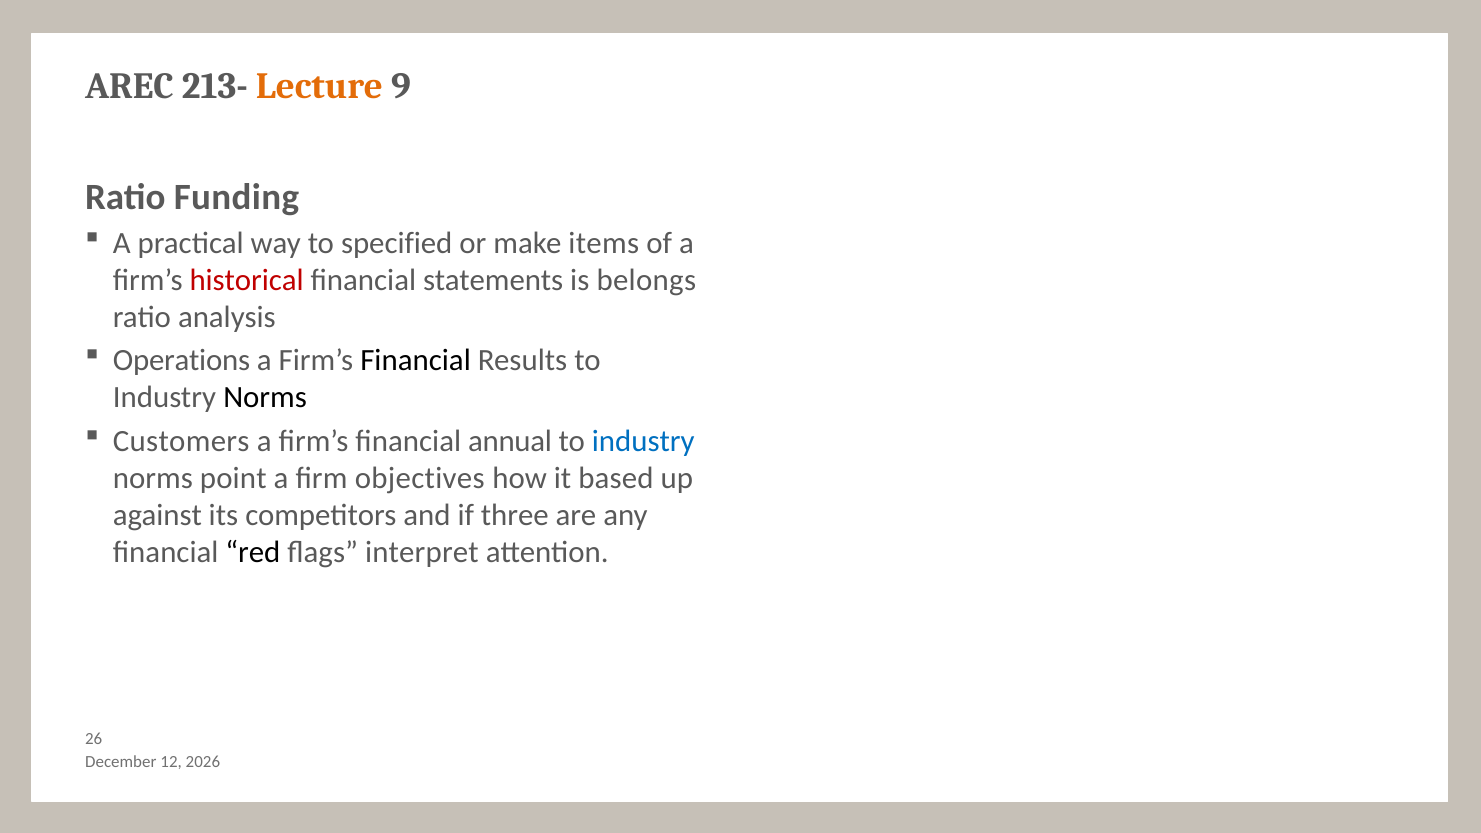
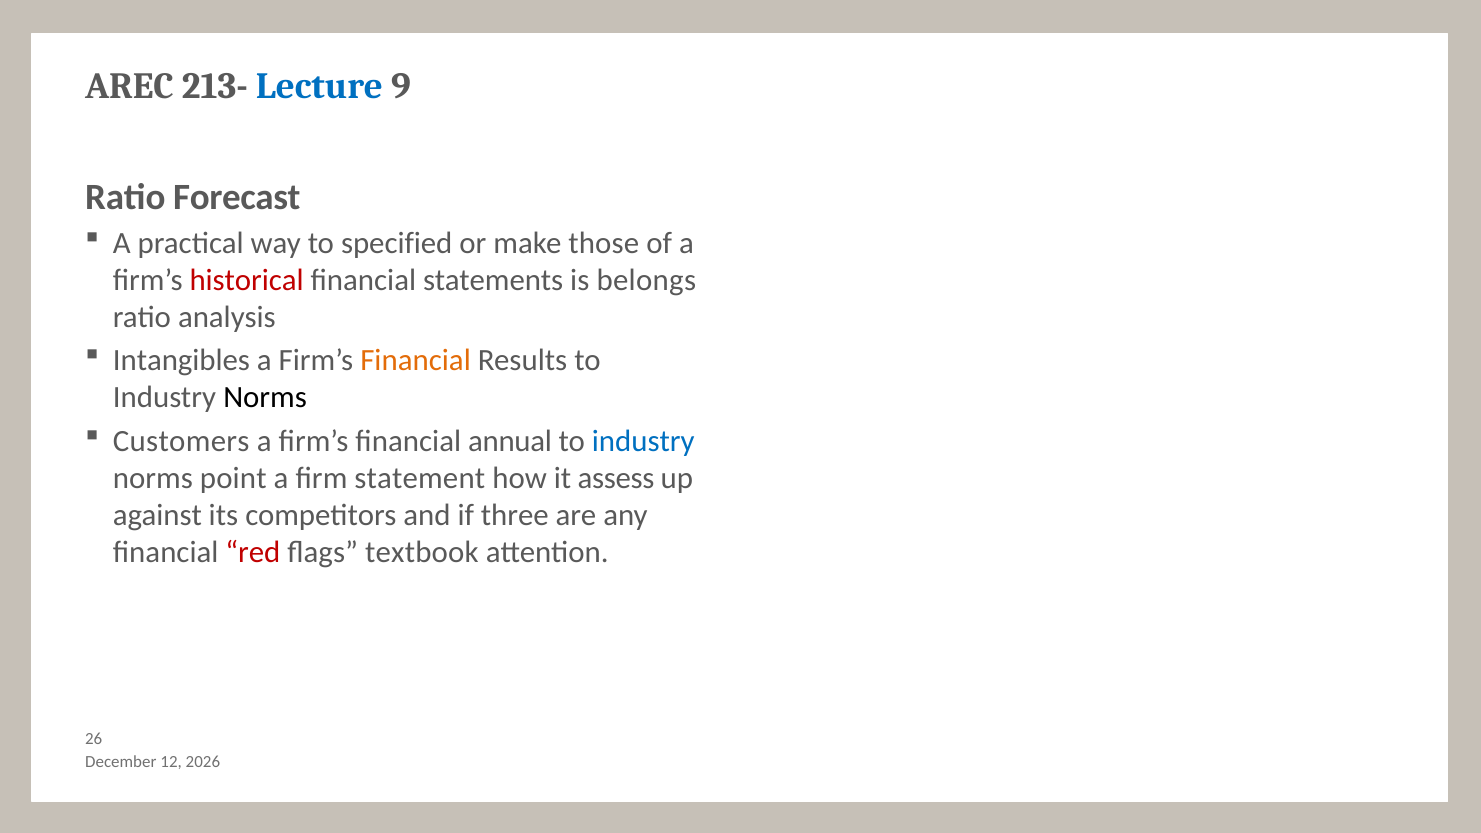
Lecture colour: orange -> blue
Funding: Funding -> Forecast
items: items -> those
Operations: Operations -> Intangibles
Financial at (416, 361) colour: black -> orange
objectives: objectives -> statement
based: based -> assess
red colour: black -> red
interpret: interpret -> textbook
